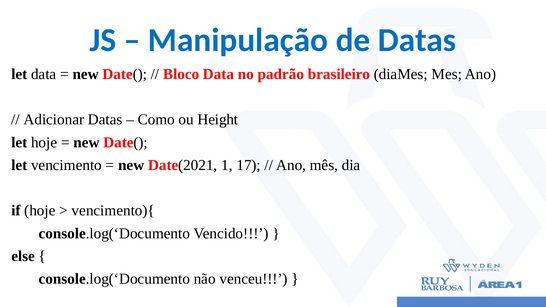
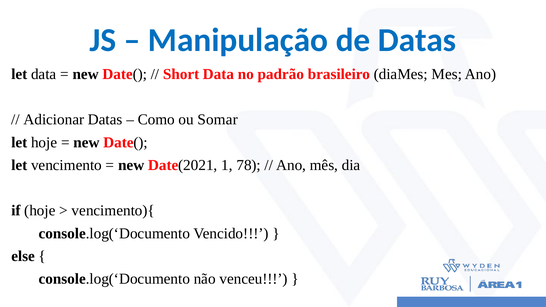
Bloco: Bloco -> Short
Height: Height -> Somar
17: 17 -> 78
